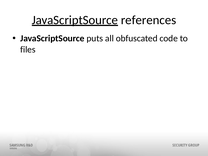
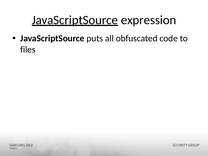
references: references -> expression
